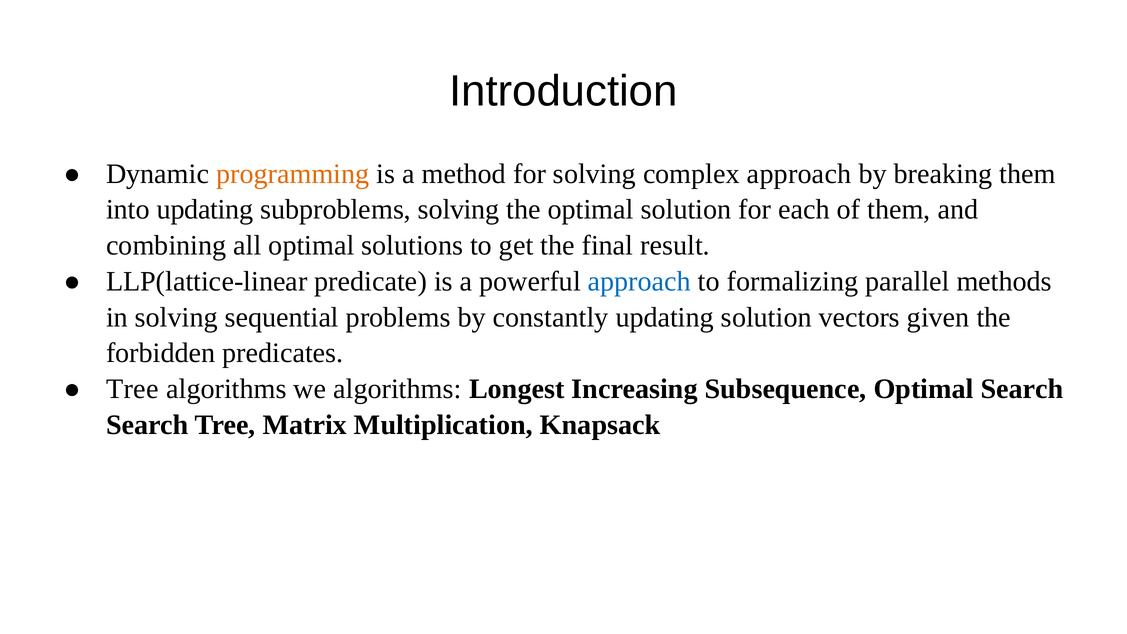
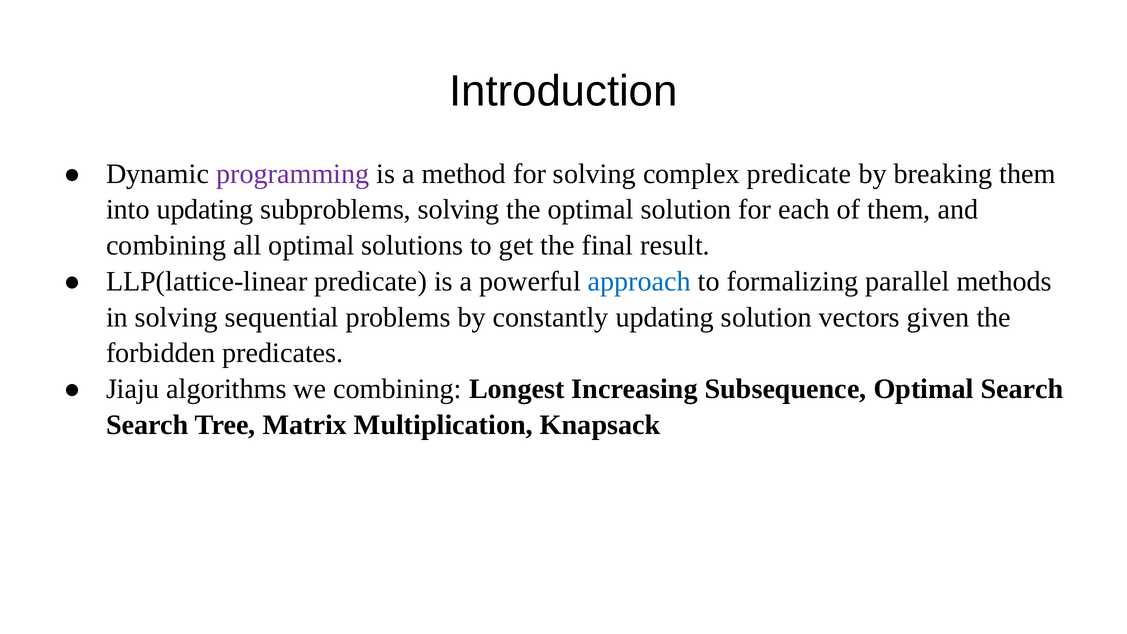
programming colour: orange -> purple
complex approach: approach -> predicate
Tree at (132, 389): Tree -> Jiaju
we algorithms: algorithms -> combining
